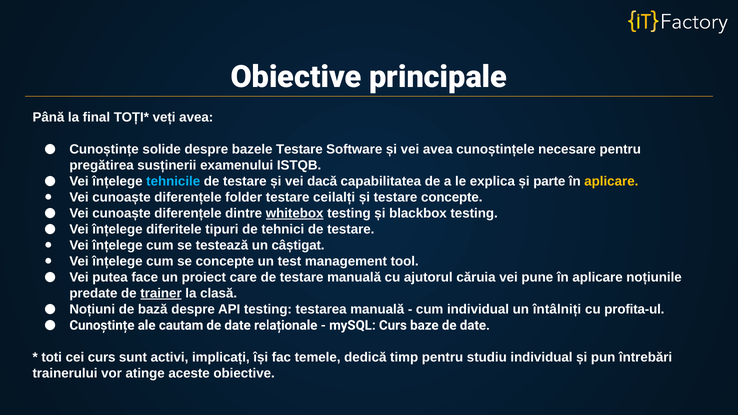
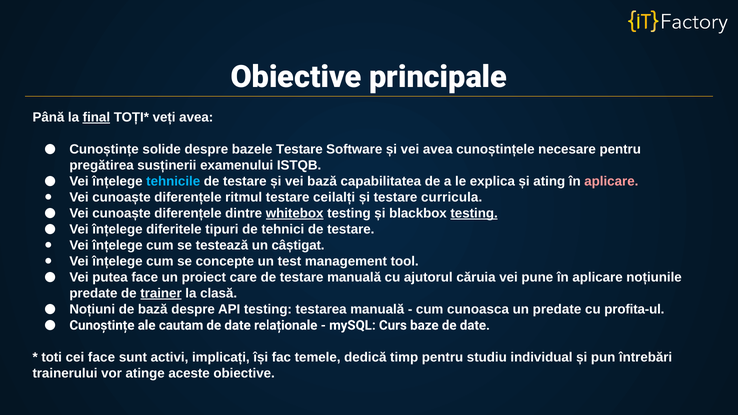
final underline: none -> present
vei dacă: dacă -> bază
parte: parte -> ating
aplicare at (611, 181) colour: yellow -> pink
folder: folder -> ritmul
testare concepte: concepte -> curricula
testing at (474, 213) underline: none -> present
cum individual: individual -> cunoasca
un întâlniți: întâlniți -> predate
cei curs: curs -> face
